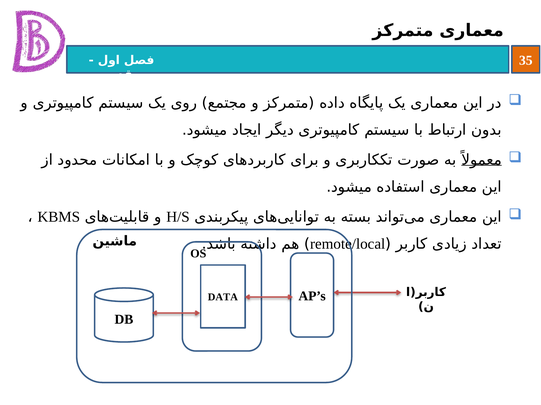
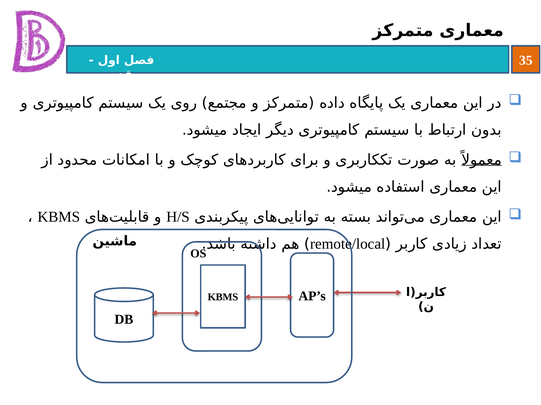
DATA at (223, 298): DATA -> KBMS
